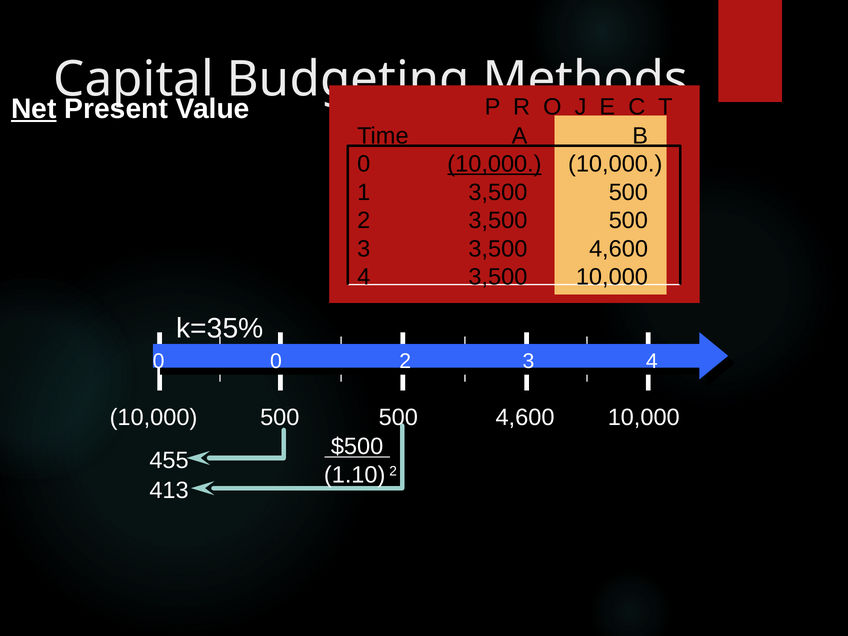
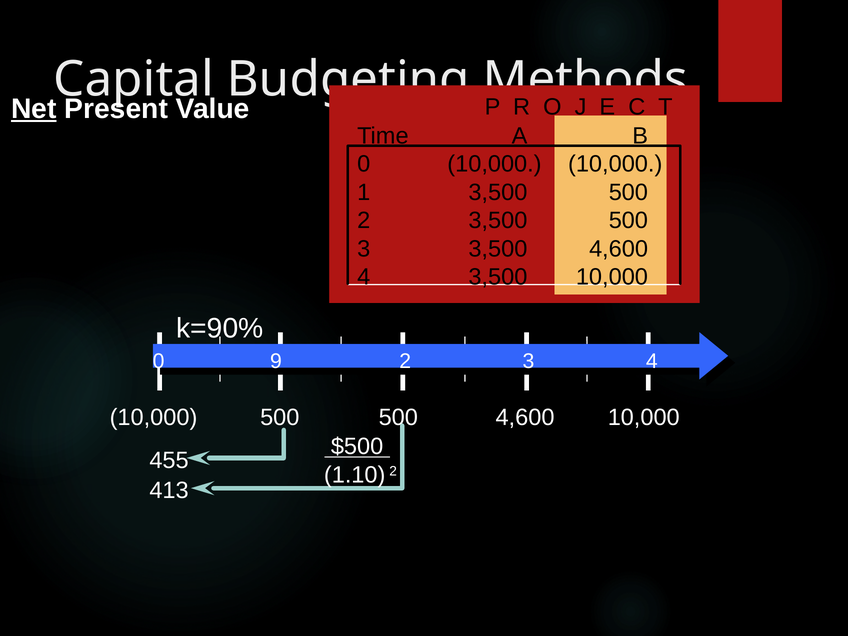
10,000 at (494, 164) underline: present -> none
k=35%: k=35% -> k=90%
0 0: 0 -> 9
